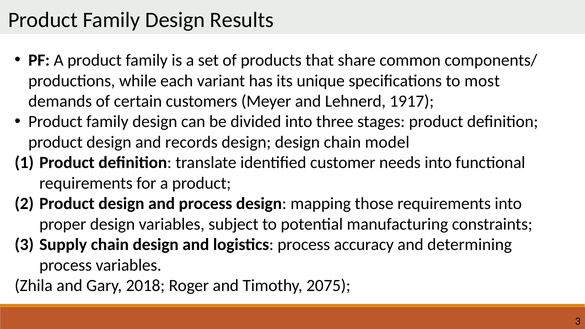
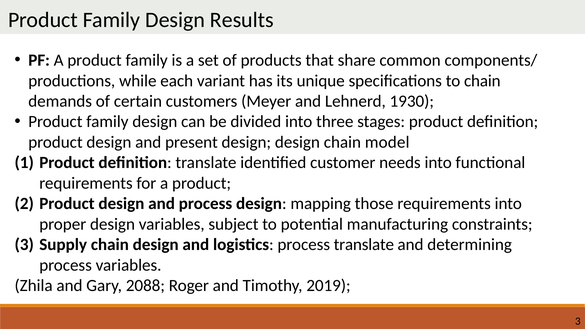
to most: most -> chain
1917: 1917 -> 1930
records: records -> present
process accuracy: accuracy -> translate
2018: 2018 -> 2088
2075: 2075 -> 2019
